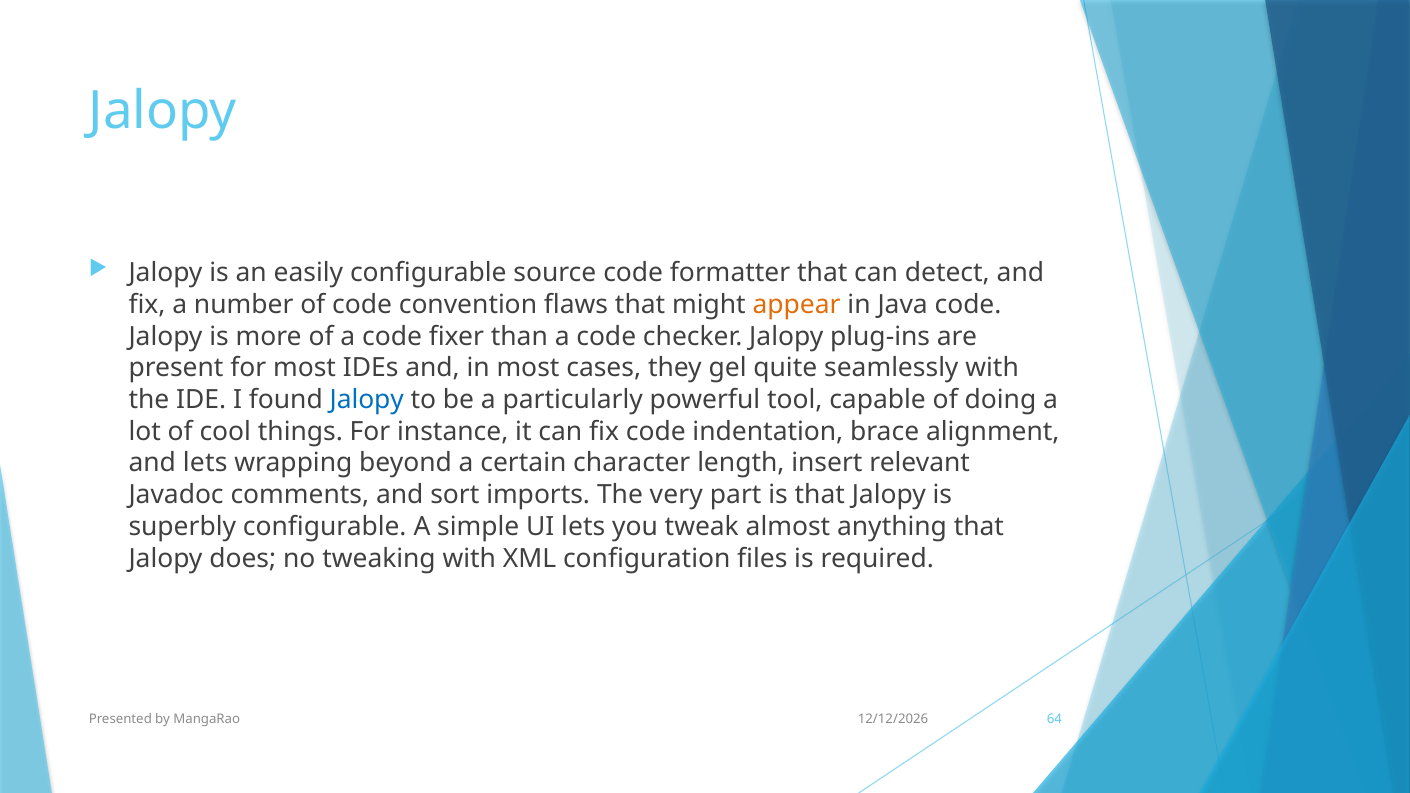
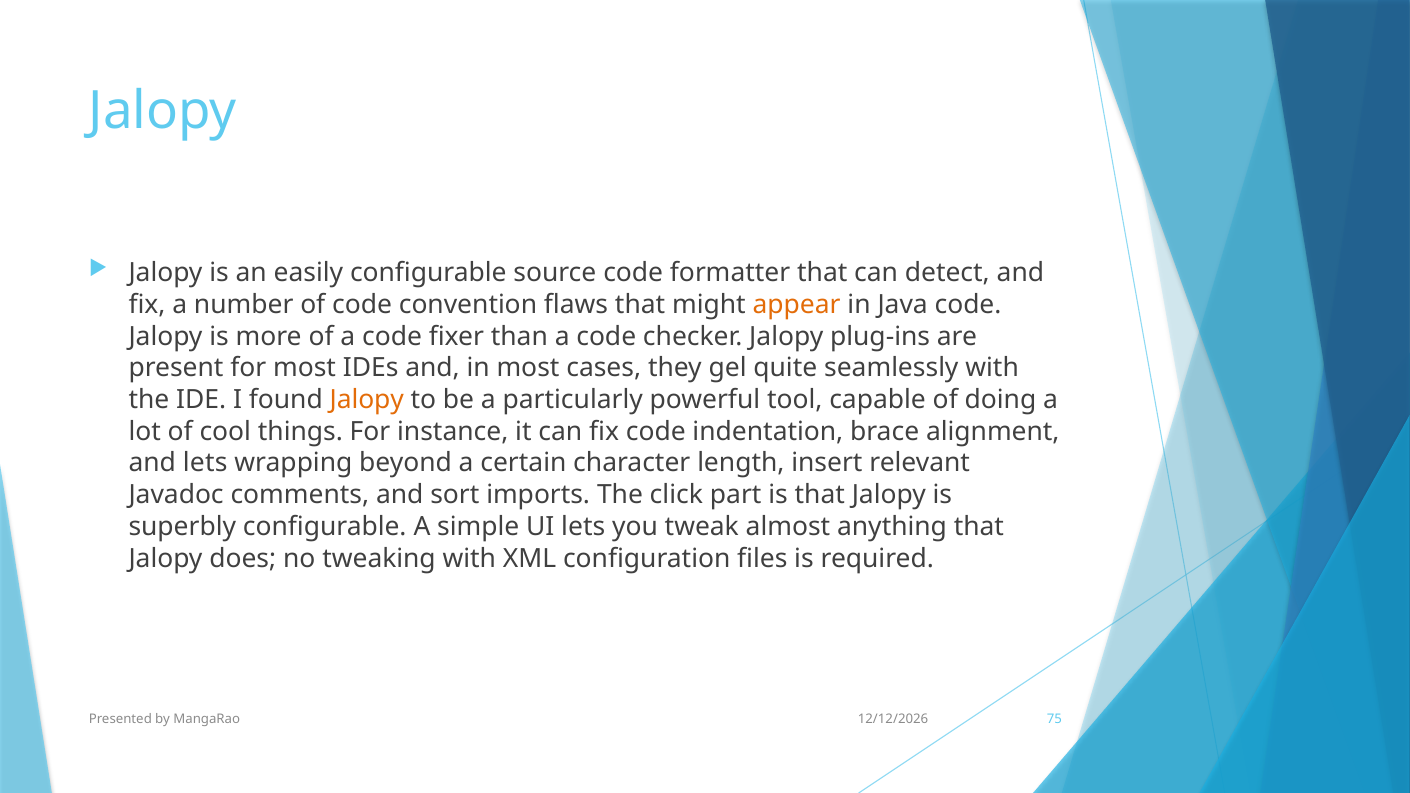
Jalopy at (367, 400) colour: blue -> orange
very: very -> click
64: 64 -> 75
